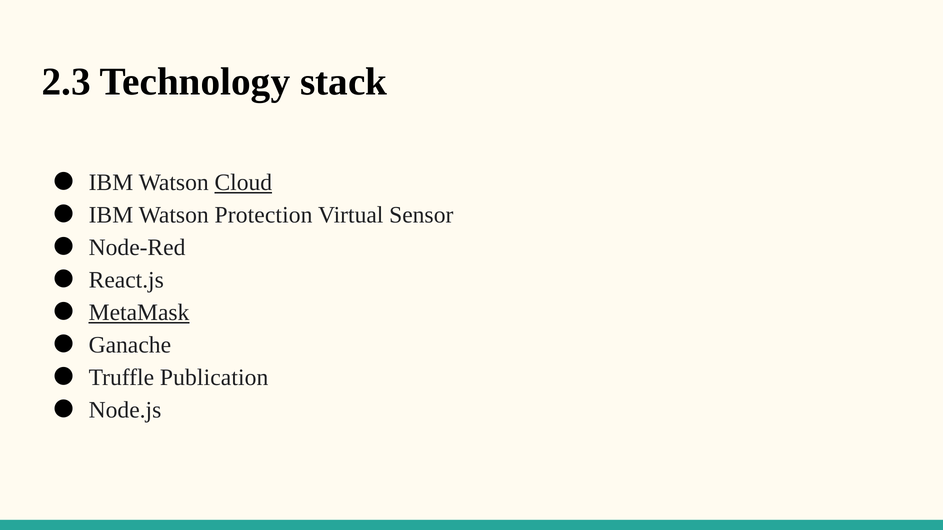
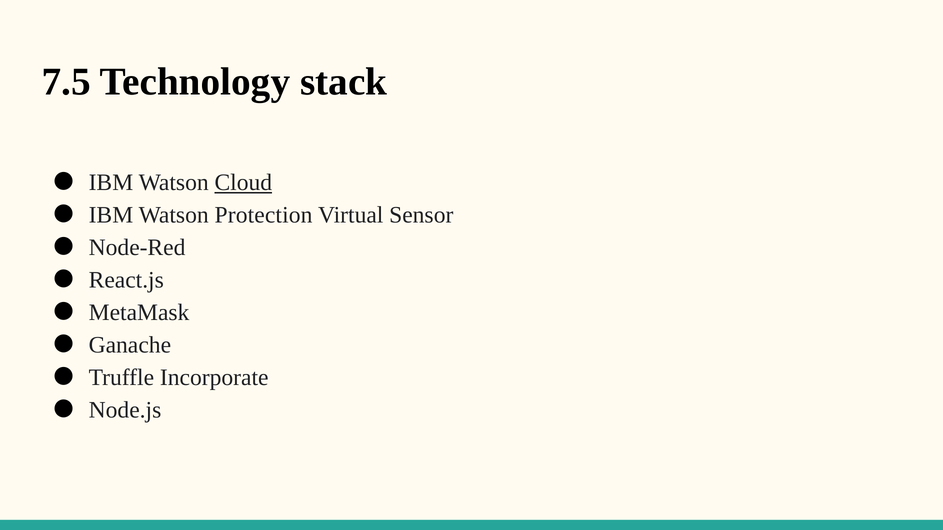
2.3: 2.3 -> 7.5
MetaMask underline: present -> none
Publication: Publication -> Incorporate
